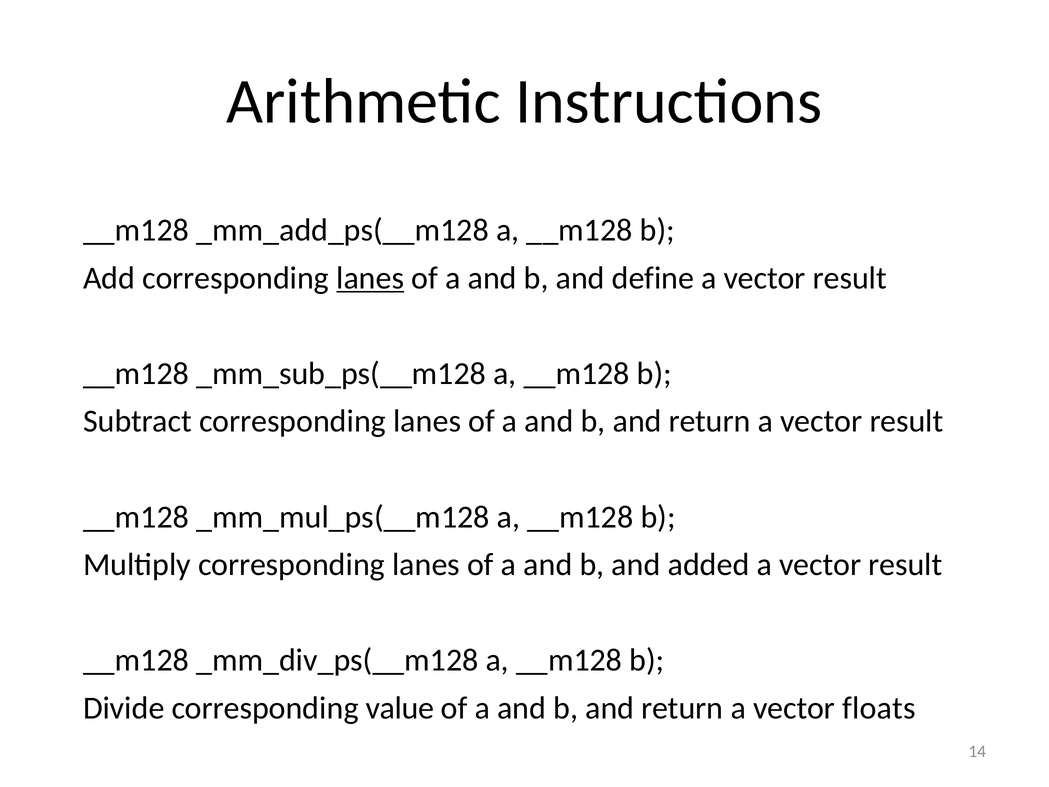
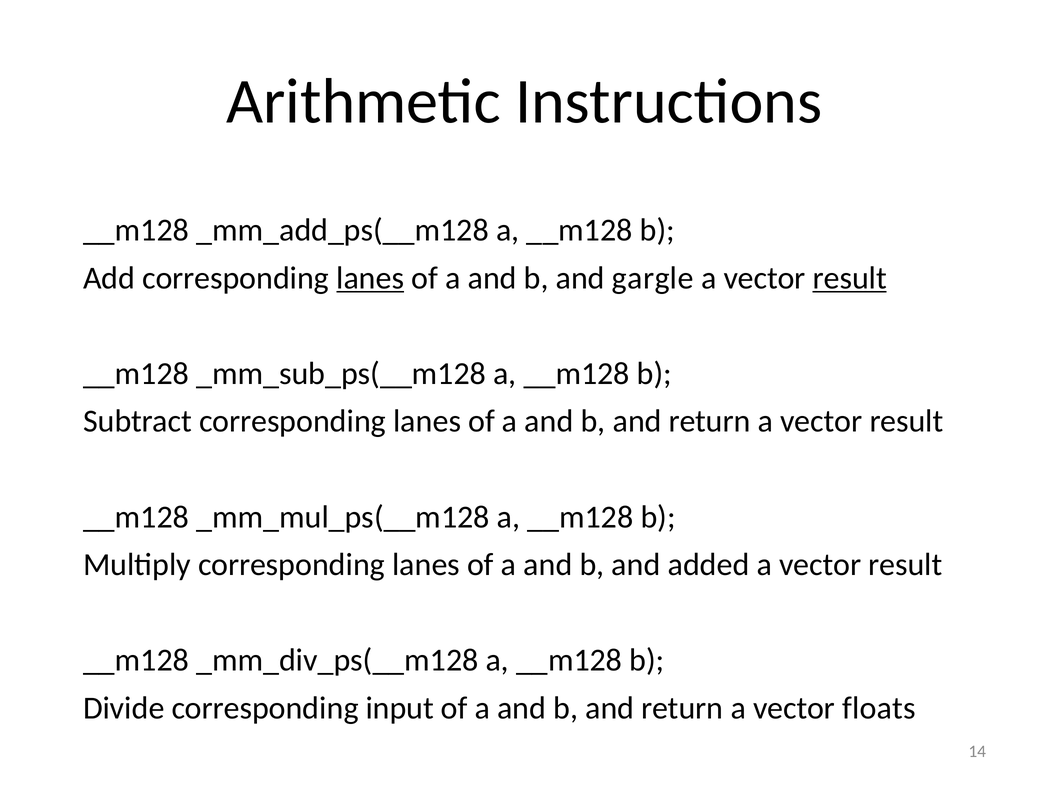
define: define -> gargle
result at (850, 278) underline: none -> present
value: value -> input
